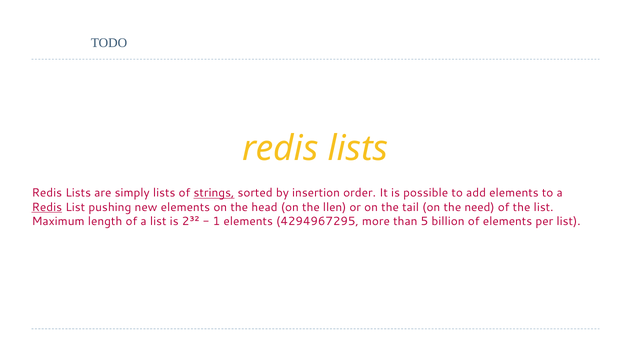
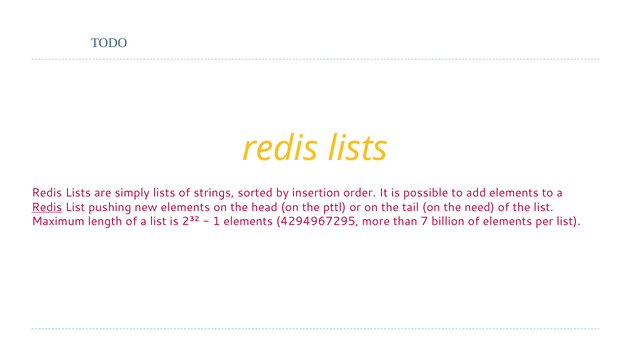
strings underline: present -> none
llen: llen -> pttl
5: 5 -> 7
